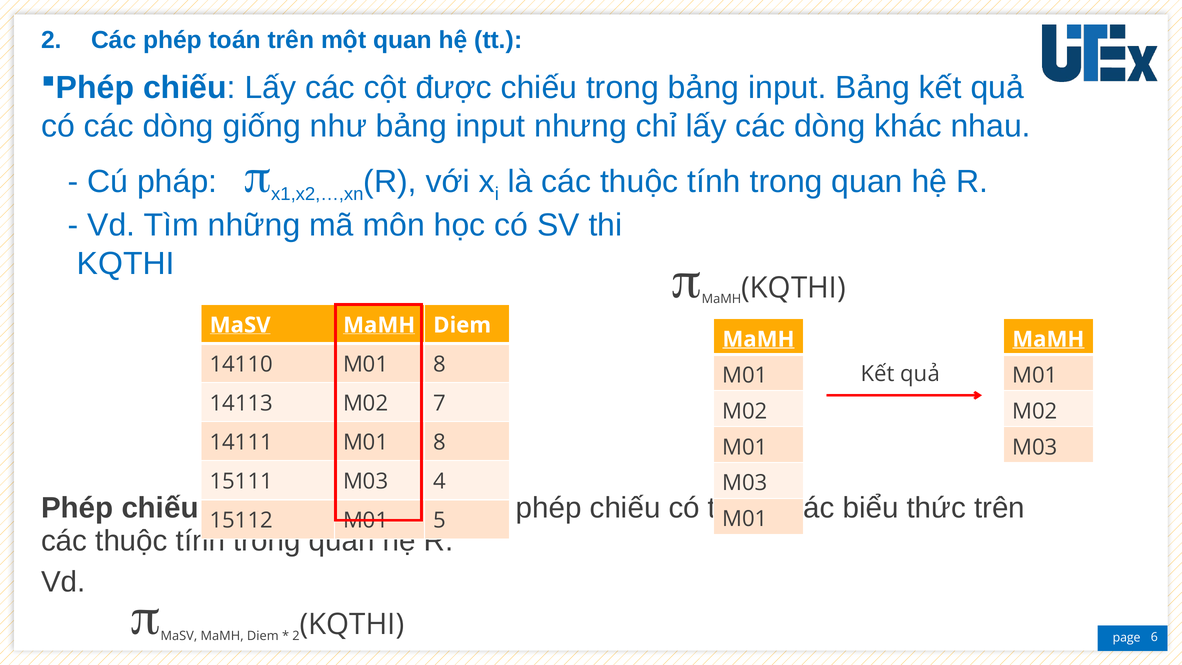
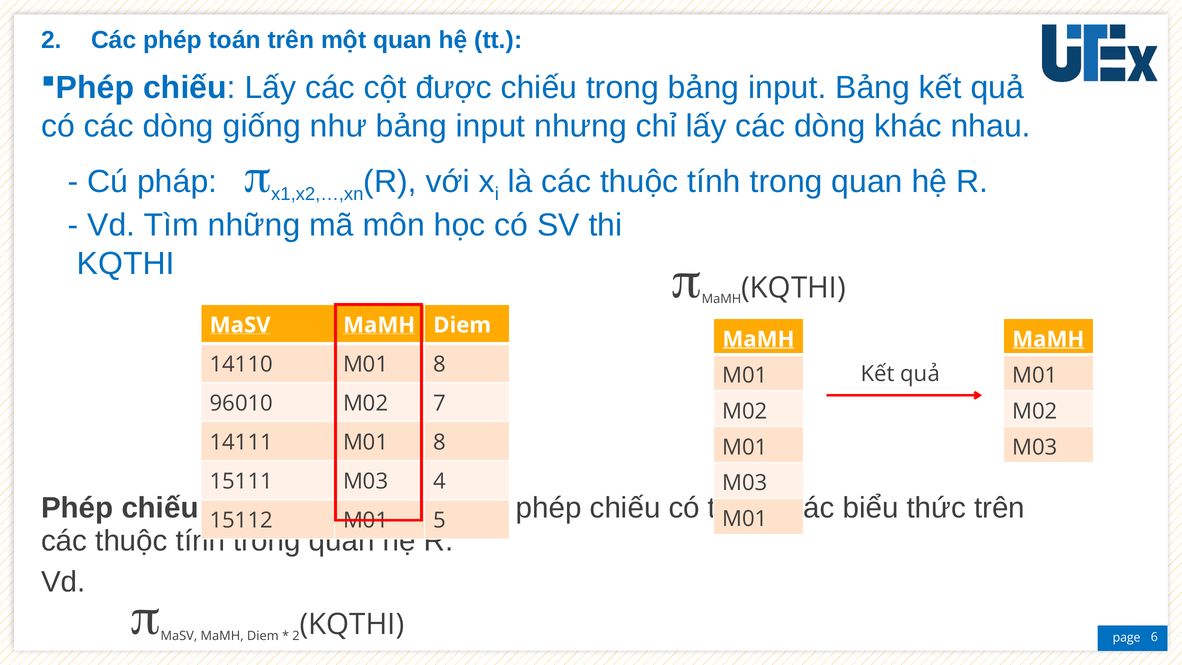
14113: 14113 -> 96010
